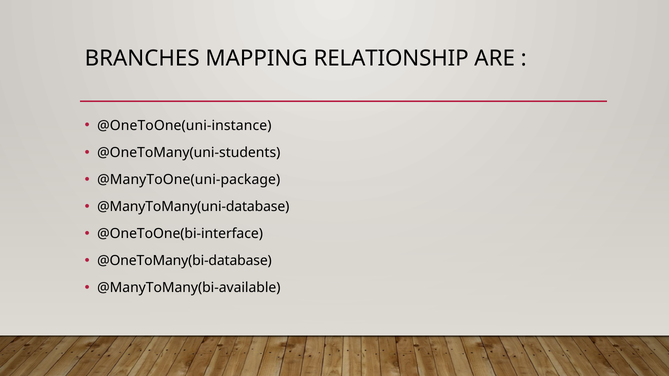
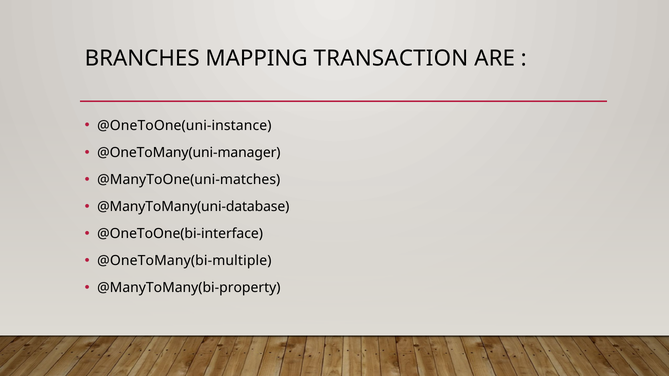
RELATIONSHIP: RELATIONSHIP -> TRANSACTION
@OneToMany(uni-students: @OneToMany(uni-students -> @OneToMany(uni-manager
@ManyToOne(uni-package: @ManyToOne(uni-package -> @ManyToOne(uni-matches
@OneToMany(bi-database: @OneToMany(bi-database -> @OneToMany(bi-multiple
@ManyToMany(bi-available: @ManyToMany(bi-available -> @ManyToMany(bi-property
